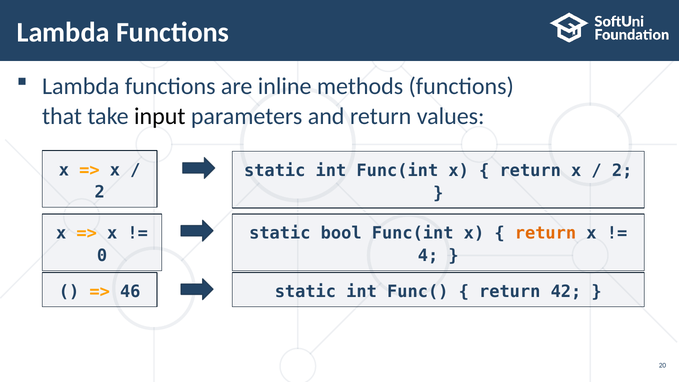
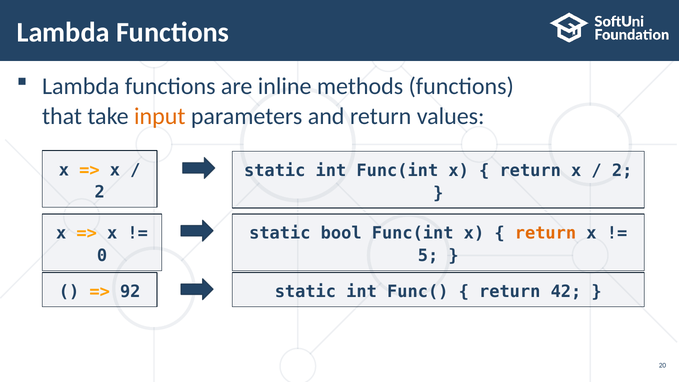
input colour: black -> orange
4: 4 -> 5
46: 46 -> 92
